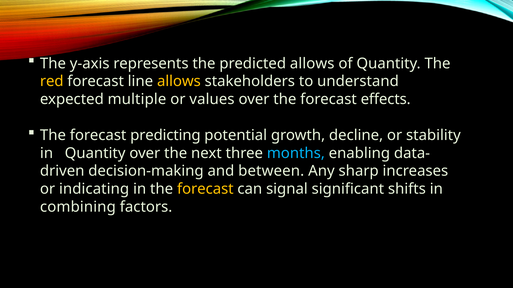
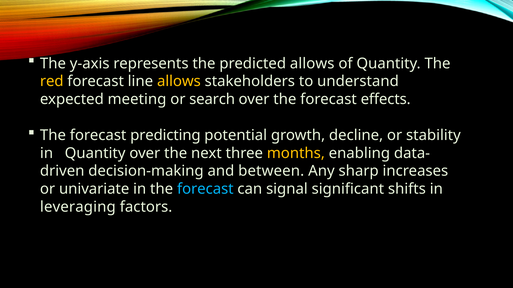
multiple: multiple -> meeting
values: values -> search
months colour: light blue -> yellow
indicating: indicating -> univariate
forecast at (205, 189) colour: yellow -> light blue
combining: combining -> leveraging
